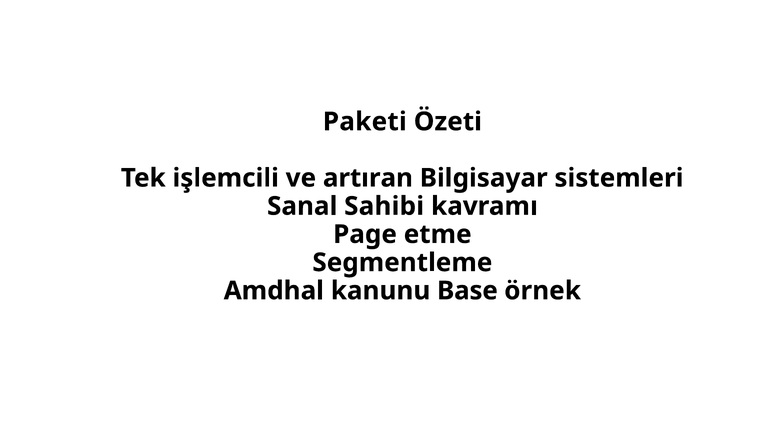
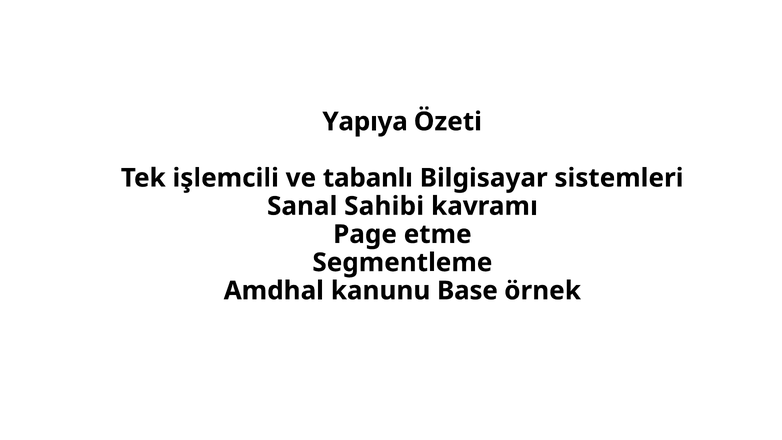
Paketi: Paketi -> Yapıya
artıran: artıran -> tabanlı
